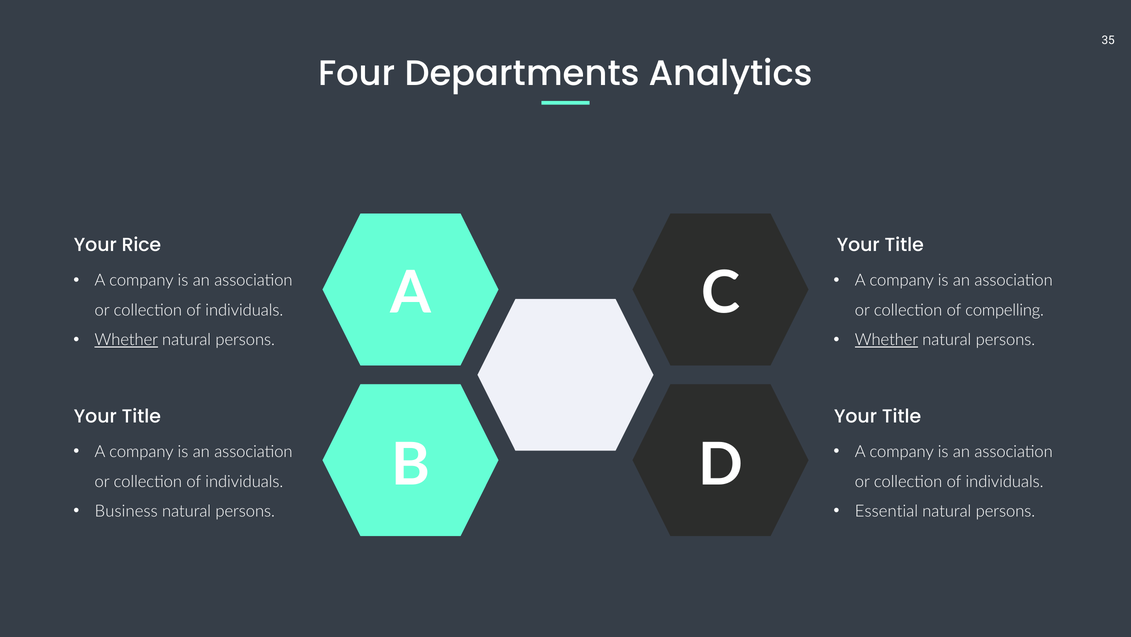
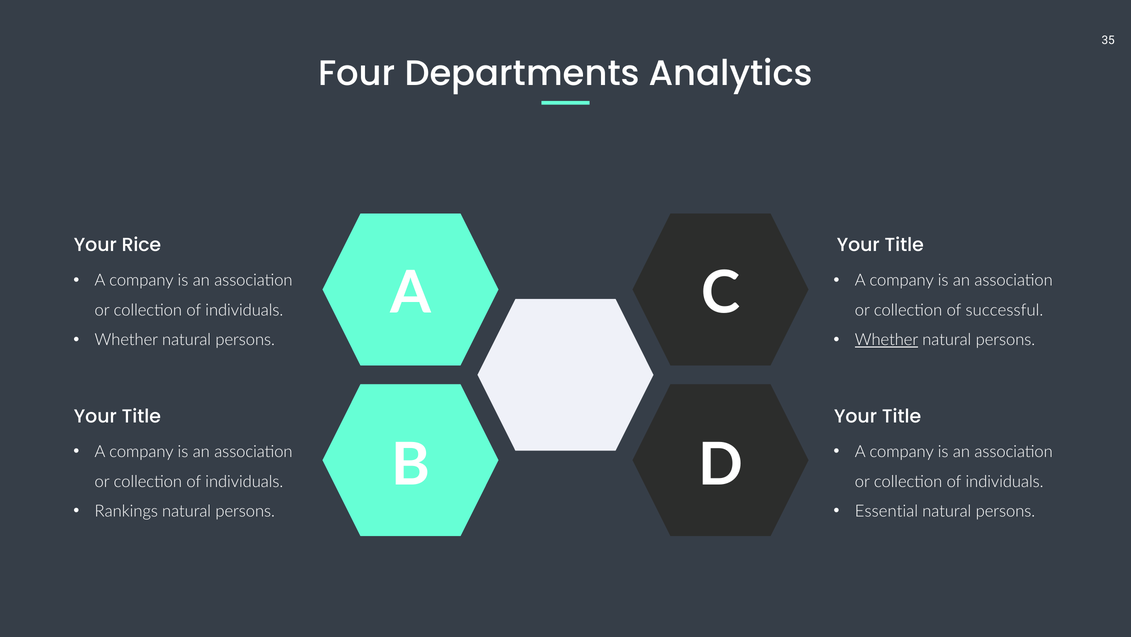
compelling: compelling -> successful
Whether at (126, 340) underline: present -> none
Business: Business -> Rankings
